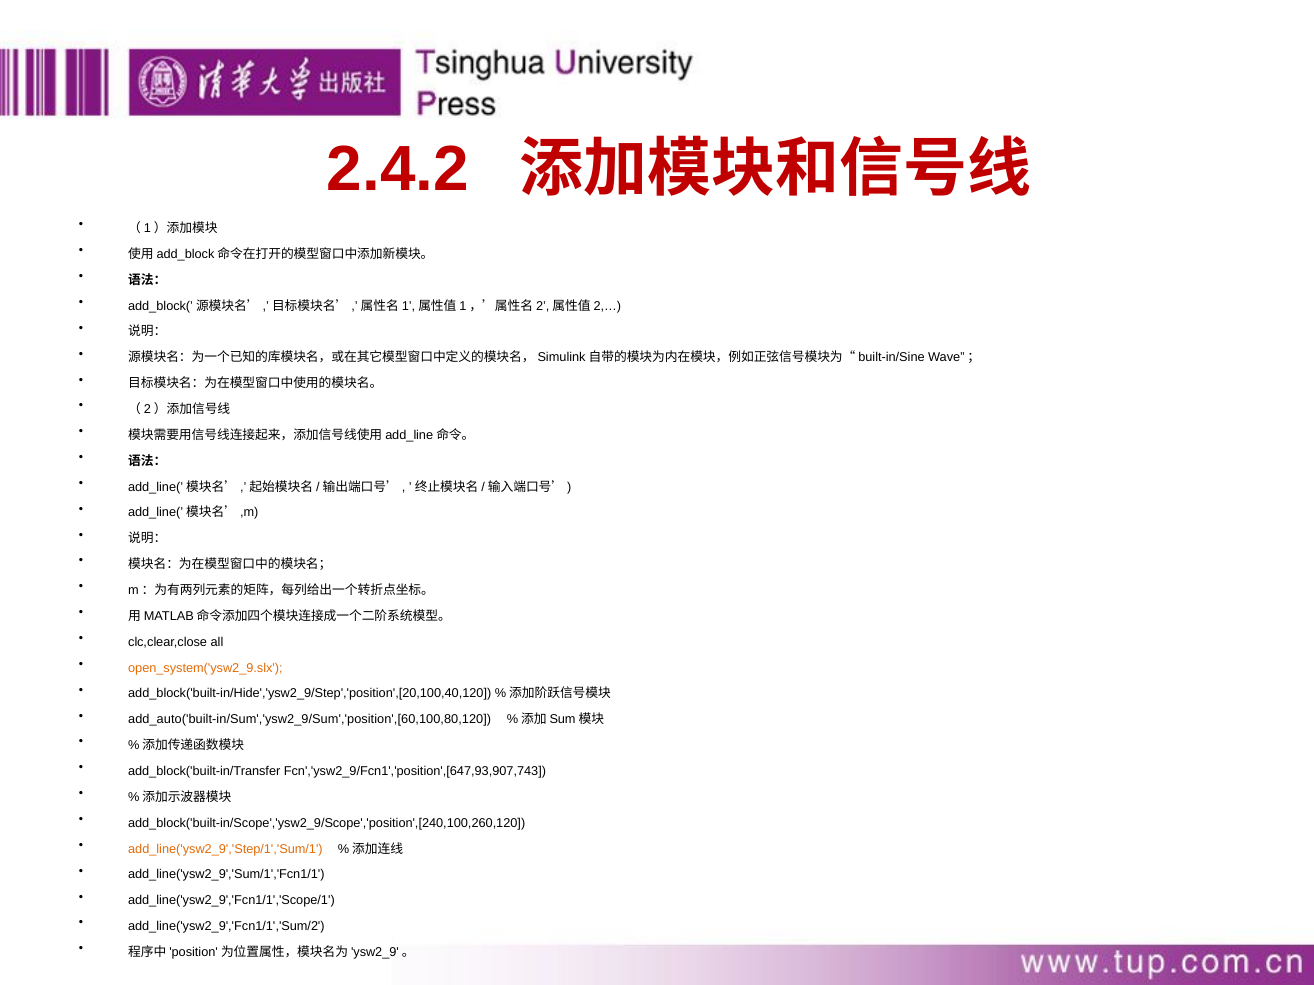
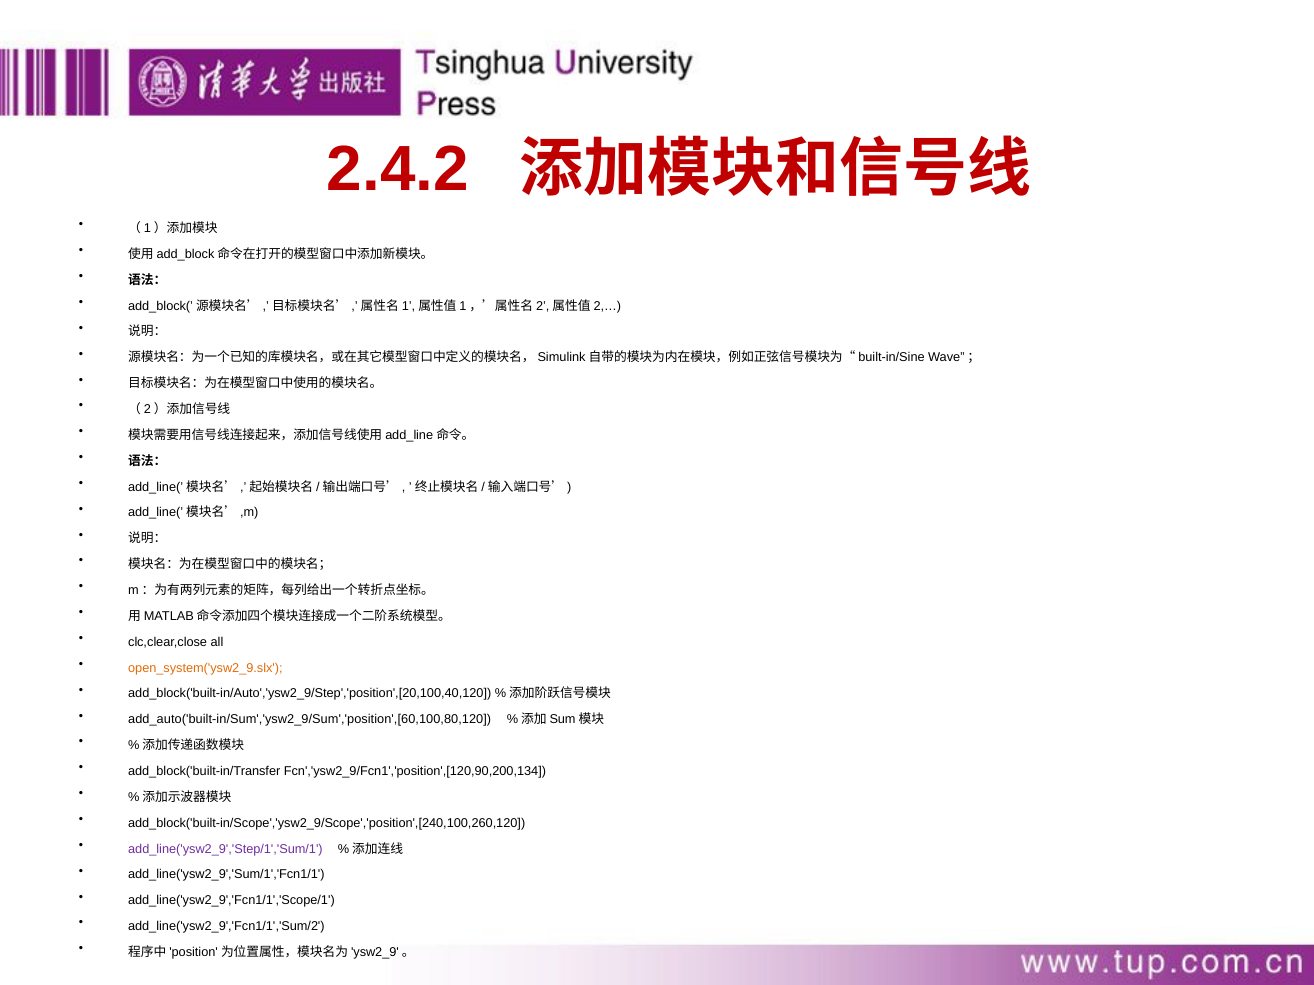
add_block('built-in/Hide','ysw2_9/Step','position',[20,100,40,120: add_block('built-in/Hide','ysw2_9/Step','position',[20,100,40,120 -> add_block('built-in/Auto','ysw2_9/Step','position',[20,100,40,120
Fcn','ysw2_9/Fcn1','position',[647,93,907,743: Fcn','ysw2_9/Fcn1','position',[647,93,907,743 -> Fcn','ysw2_9/Fcn1','position',[120,90,200,134
add_line('ysw2_9','Step/1','Sum/1 colour: orange -> purple
